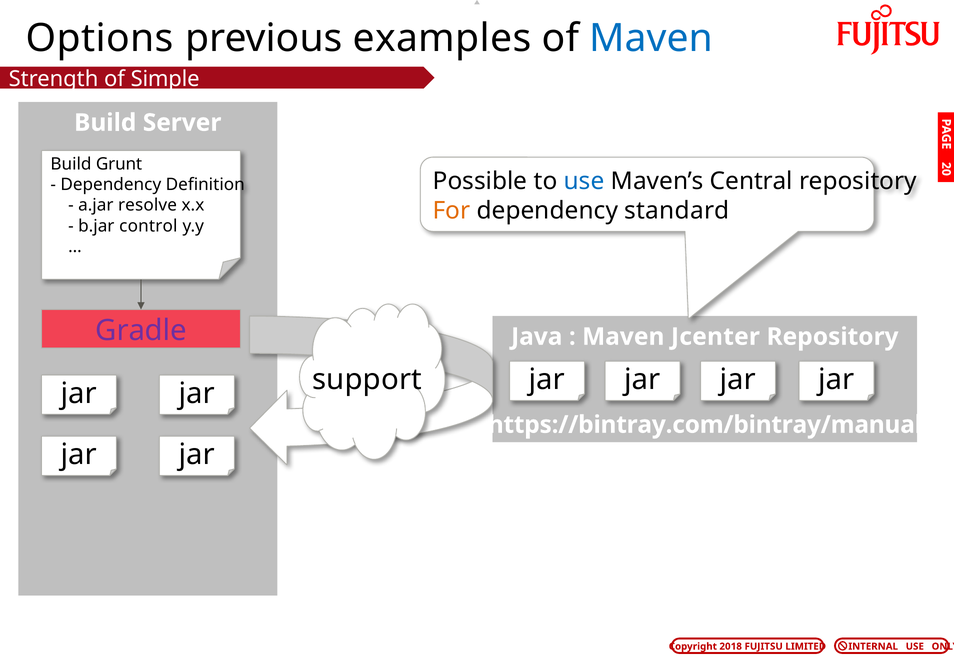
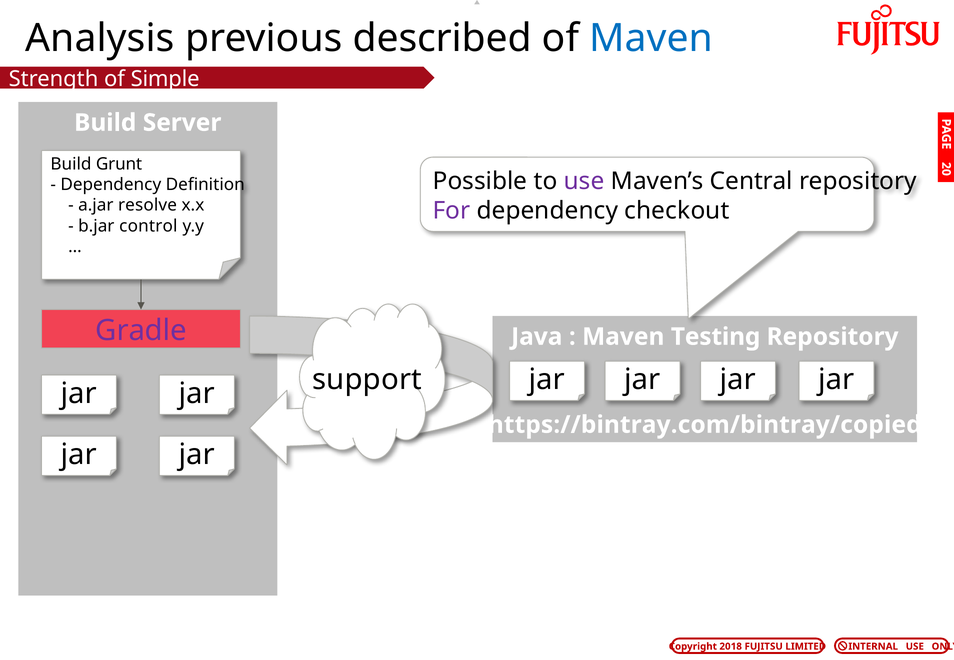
Options: Options -> Analysis
examples: examples -> described
use at (584, 181) colour: blue -> purple
For colour: orange -> purple
standard: standard -> checkout
Jcenter: Jcenter -> Testing
https://bintray.com/bintray/manual: https://bintray.com/bintray/manual -> https://bintray.com/bintray/copied
